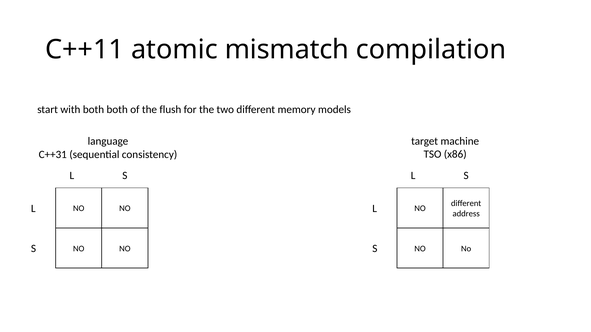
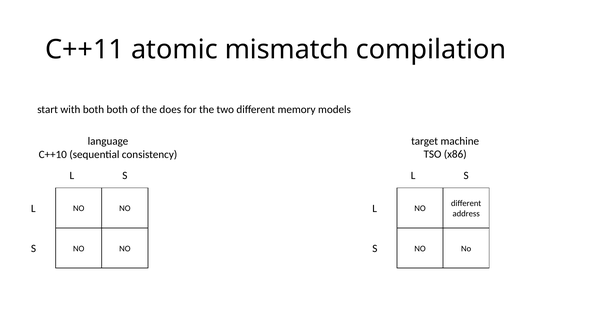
flush: flush -> does
C++31: C++31 -> C++10
